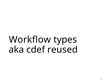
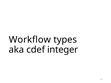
reused: reused -> integer
